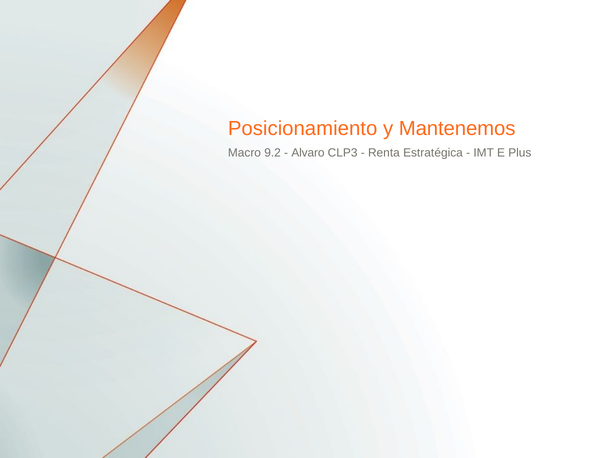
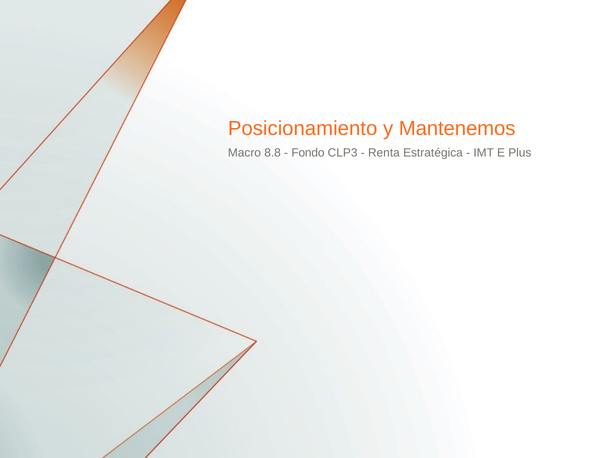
9.2: 9.2 -> 8.8
Alvaro: Alvaro -> Fondo
